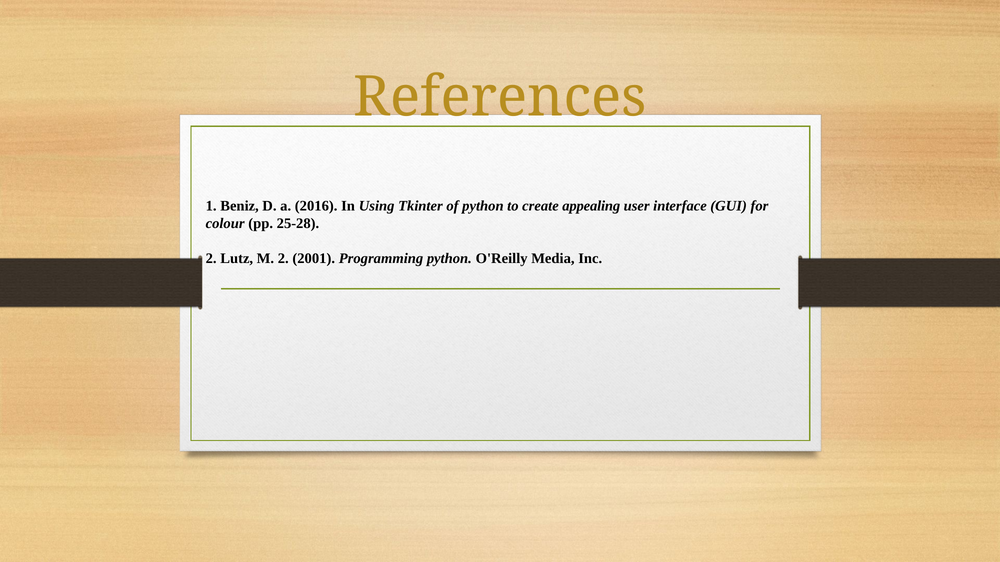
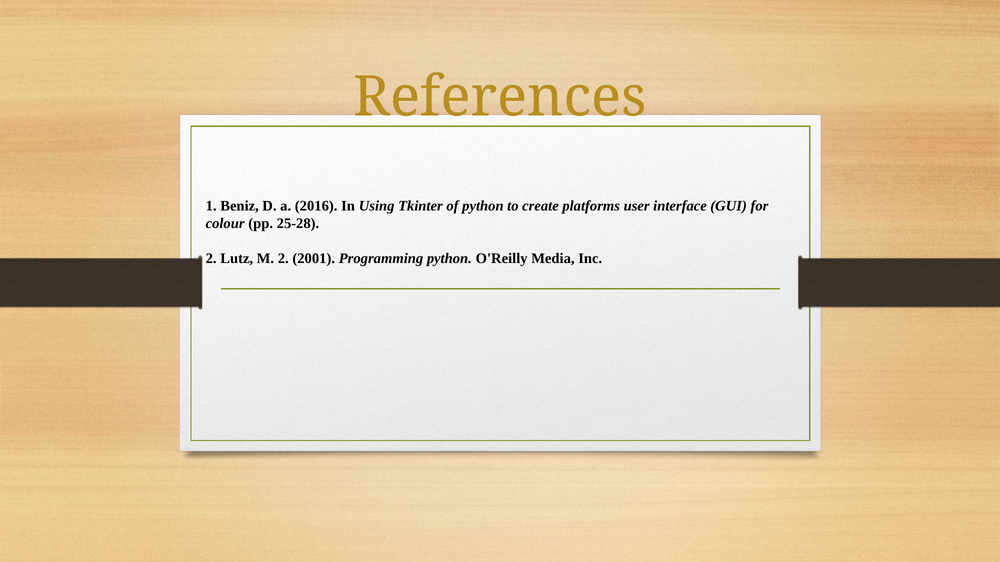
appealing: appealing -> platforms
